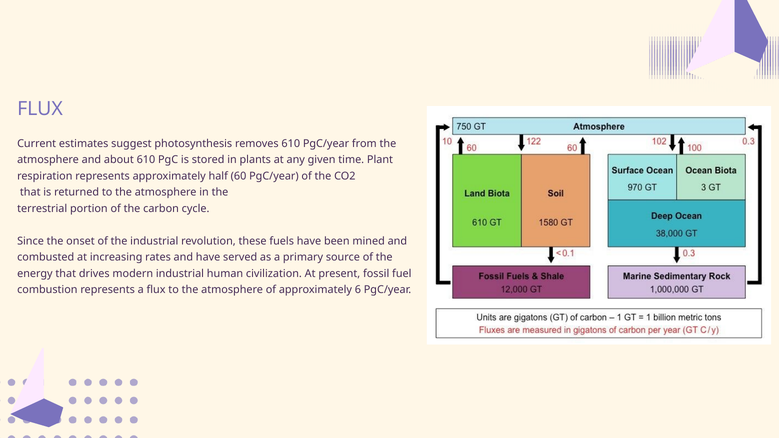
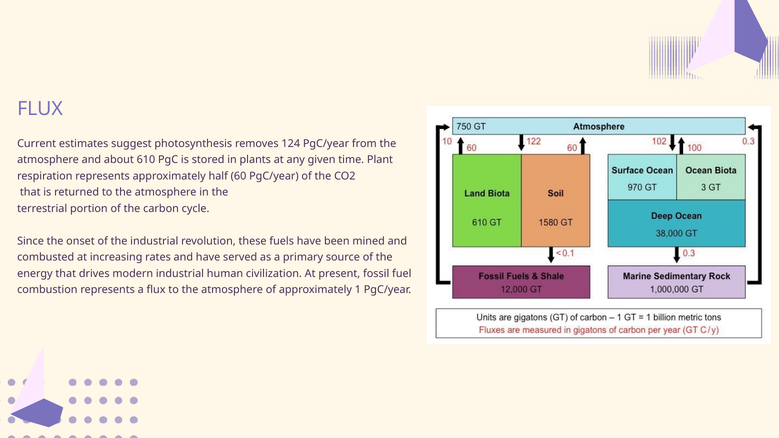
removes 610: 610 -> 124
6: 6 -> 1
